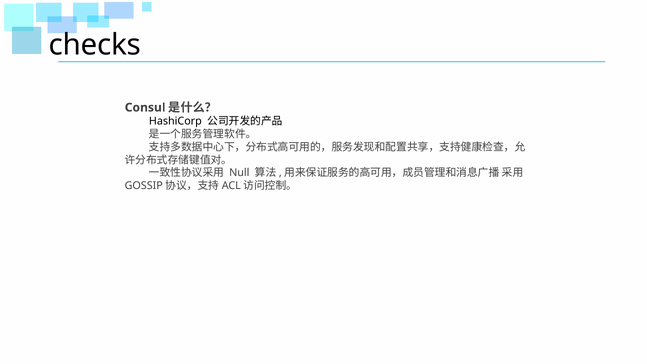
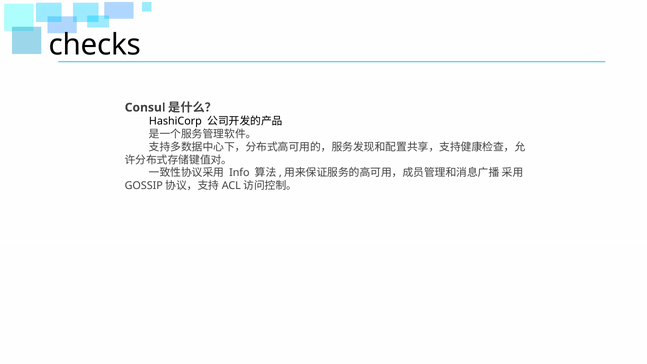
Null: Null -> Info
